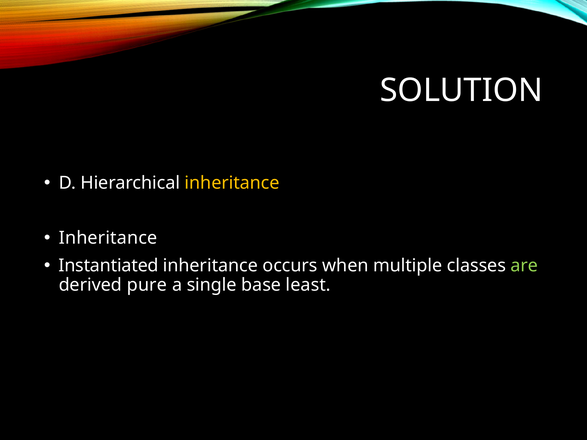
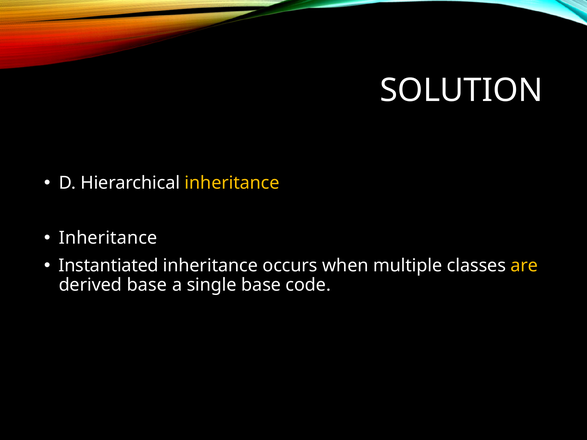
are colour: light green -> yellow
derived pure: pure -> base
least: least -> code
